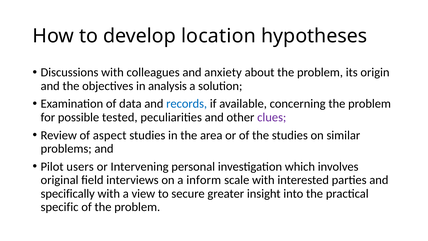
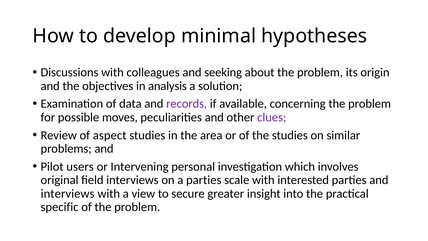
location: location -> minimal
anxiety: anxiety -> seeking
records colour: blue -> purple
tested: tested -> moves
a inform: inform -> parties
specifically at (68, 193): specifically -> interviews
